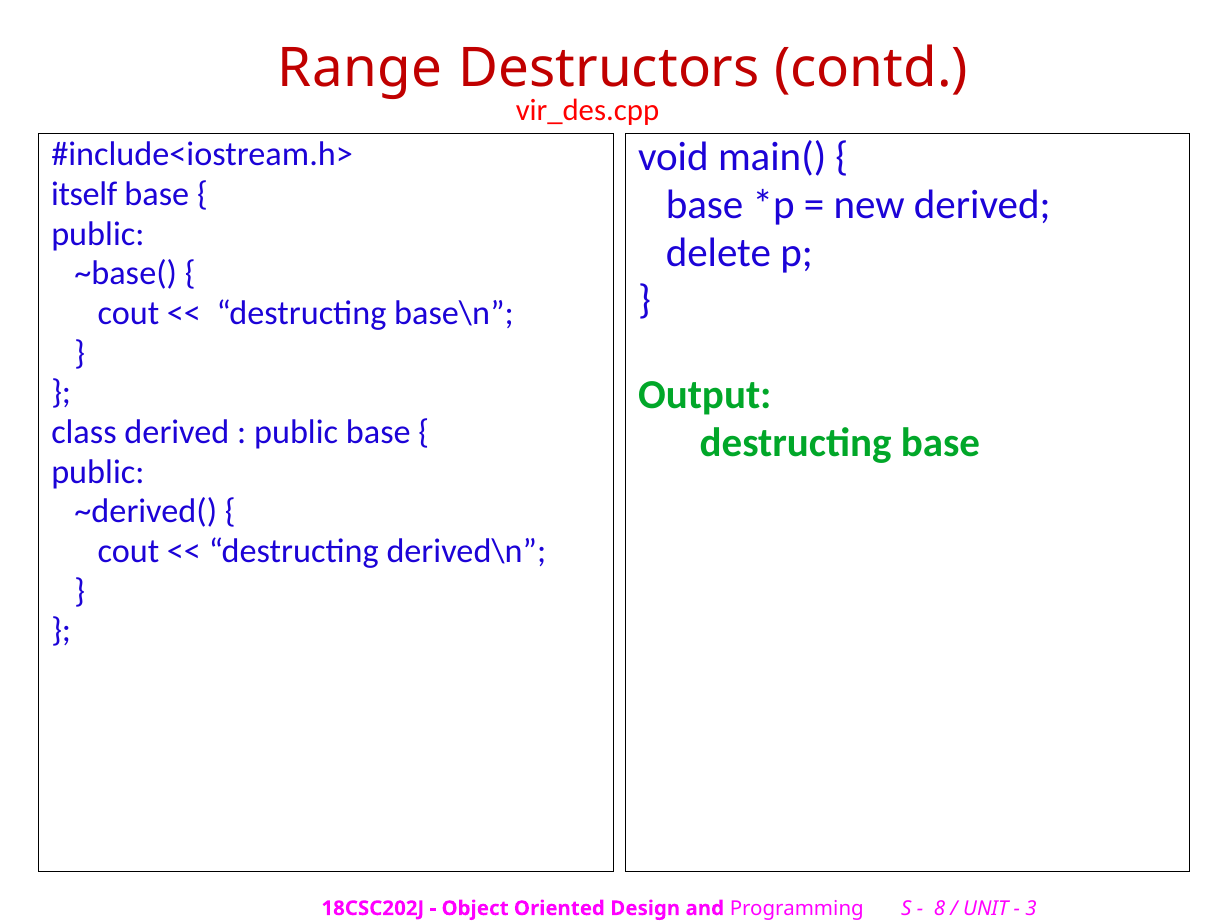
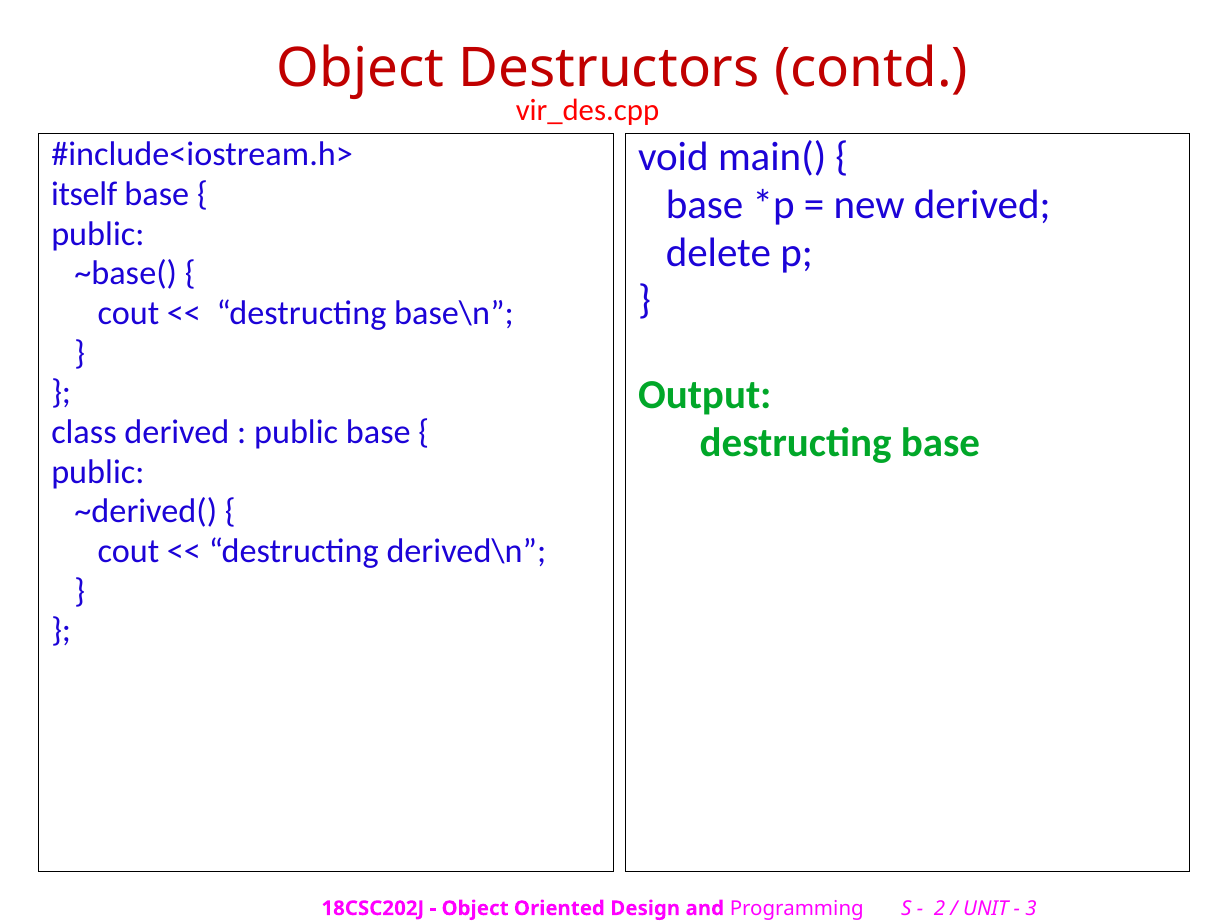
Range at (360, 68): Range -> Object
8: 8 -> 2
